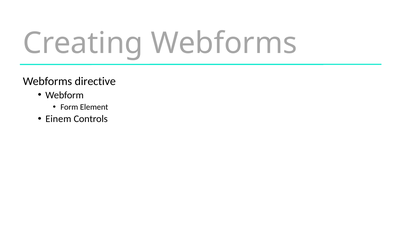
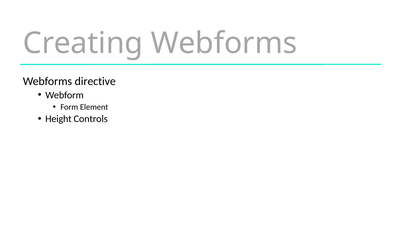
Einem: Einem -> Height
